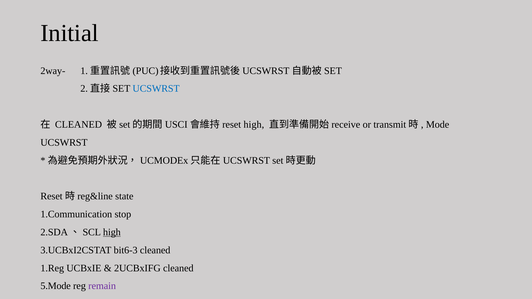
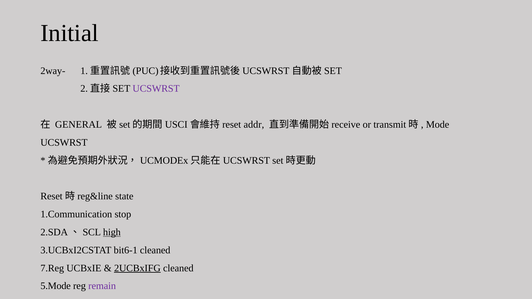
UCSWRST at (156, 89) colour: blue -> purple
CLEANED at (79, 125): CLEANED -> GENERAL
high at (254, 125): high -> addr
bit6-3: bit6-3 -> bit6-1
1.Reg: 1.Reg -> 7.Reg
2UCBxIFG underline: none -> present
